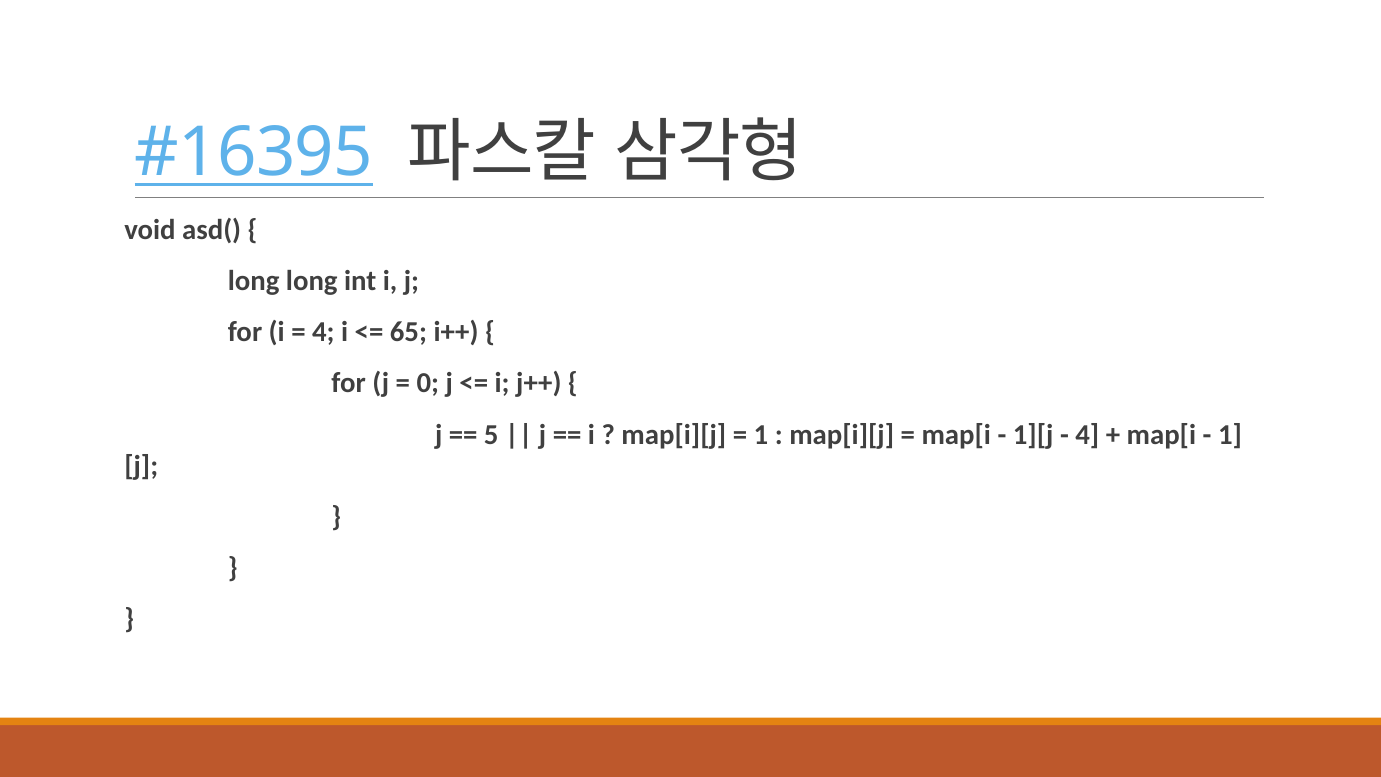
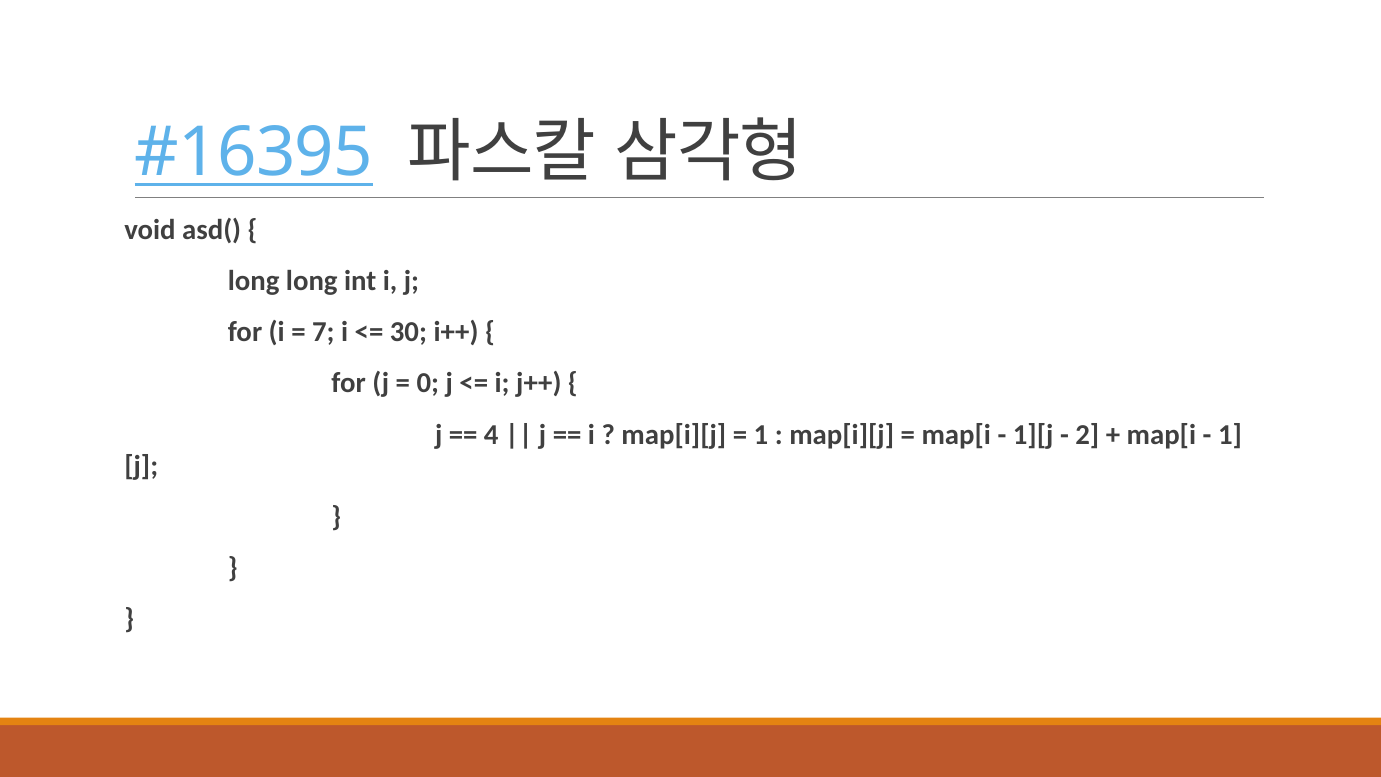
4 at (323, 332): 4 -> 7
65: 65 -> 30
5: 5 -> 4
4 at (1087, 434): 4 -> 2
